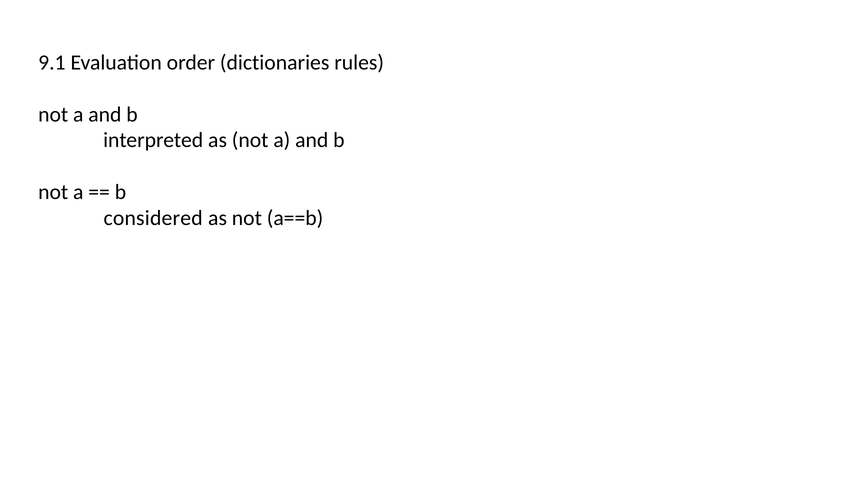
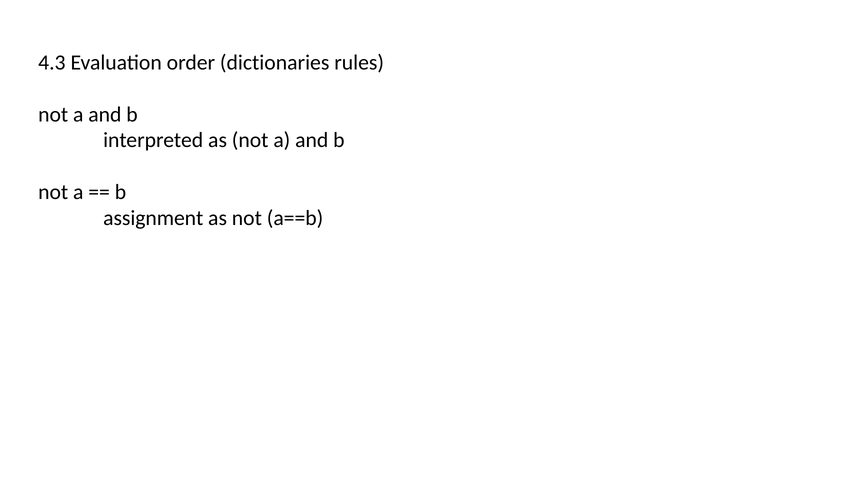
9.1: 9.1 -> 4.3
considered: considered -> assignment
